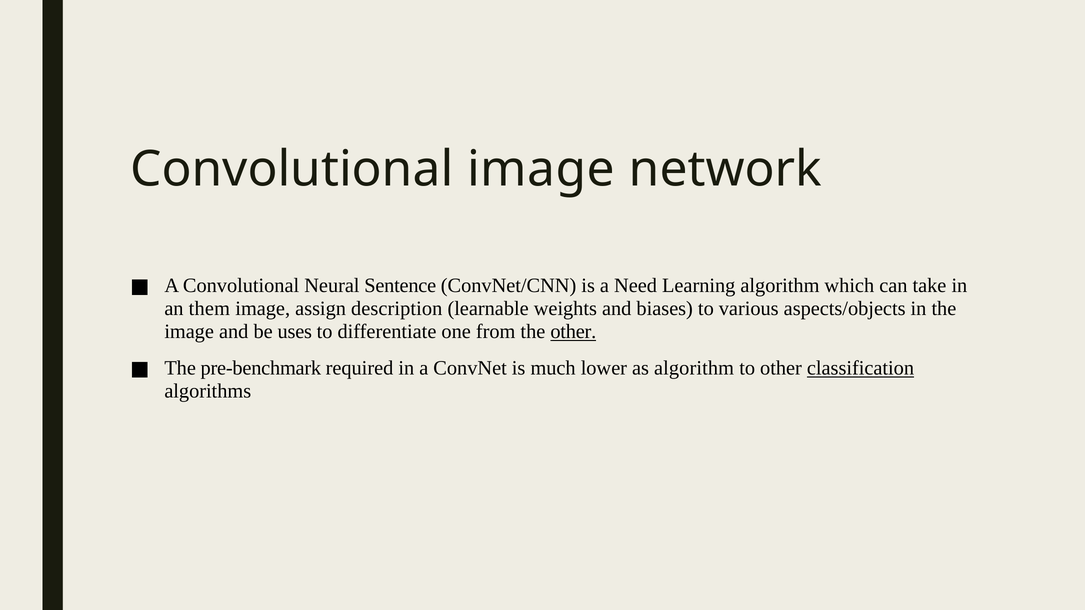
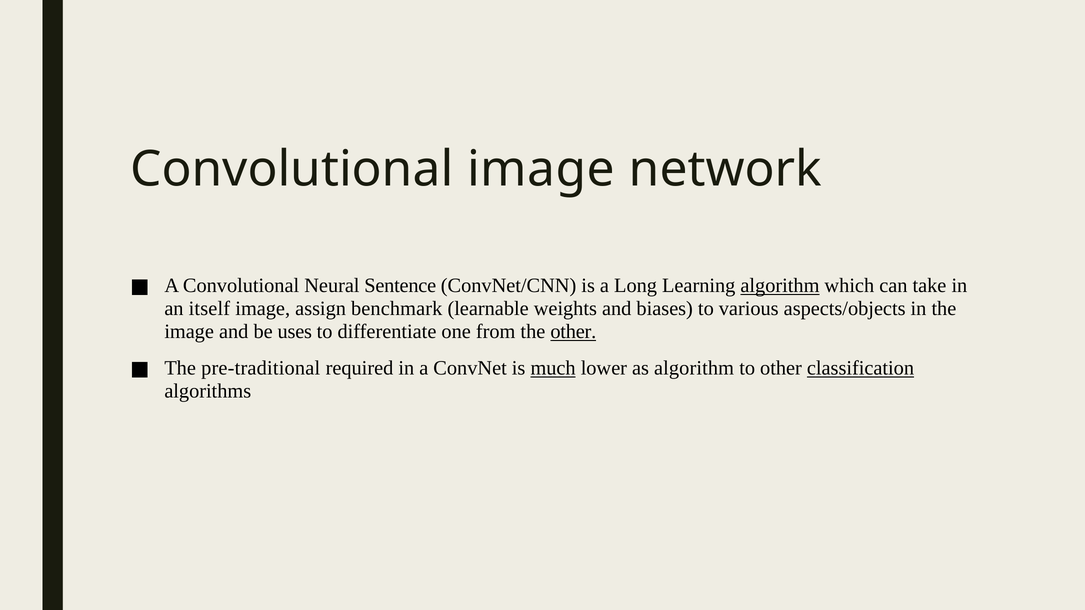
Need: Need -> Long
algorithm at (780, 286) underline: none -> present
them: them -> itself
description: description -> benchmark
pre-benchmark: pre-benchmark -> pre-traditional
much underline: none -> present
